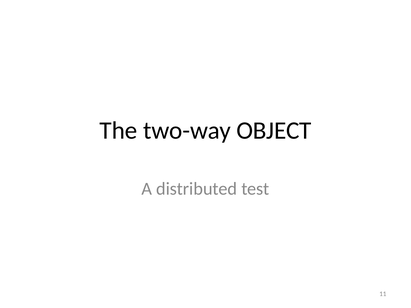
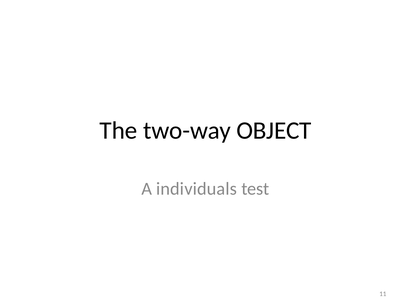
distributed: distributed -> individuals
